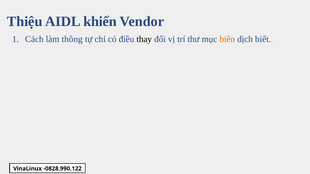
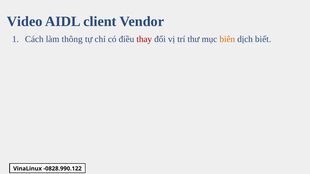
Thiệu: Thiệu -> Video
khiển: khiển -> client
thay colour: black -> red
